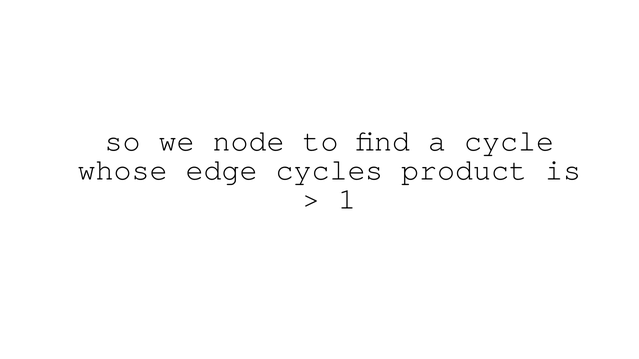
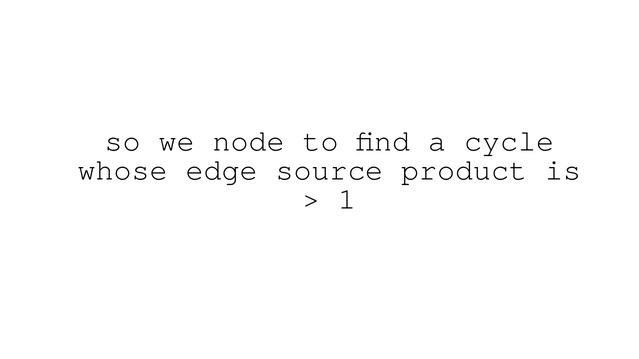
cycles: cycles -> source
